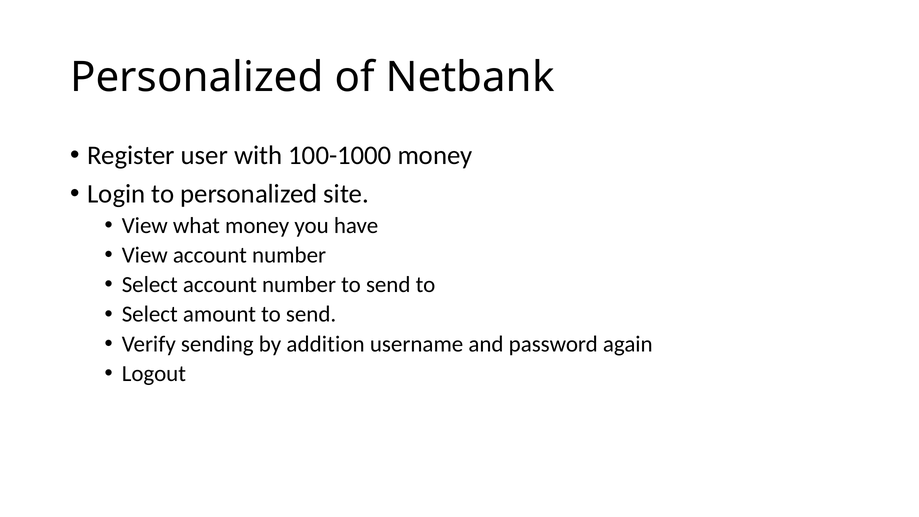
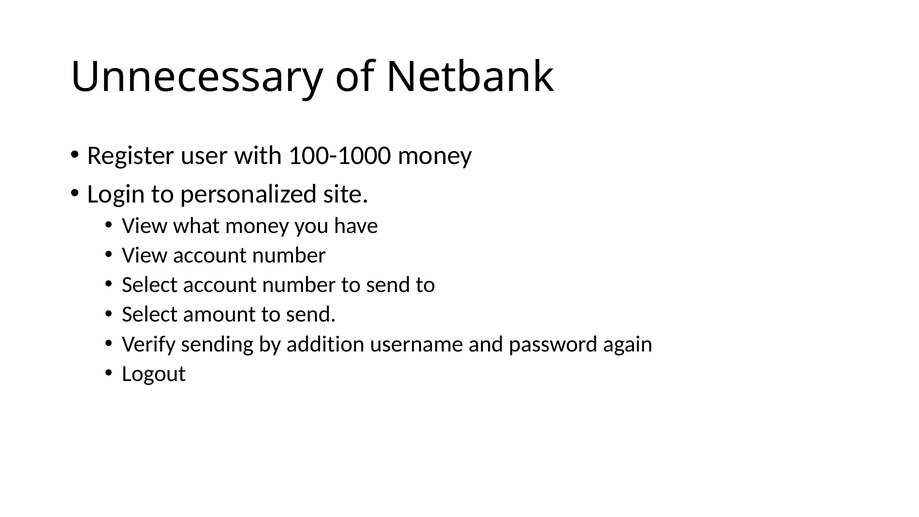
Personalized at (197, 77): Personalized -> Unnecessary
